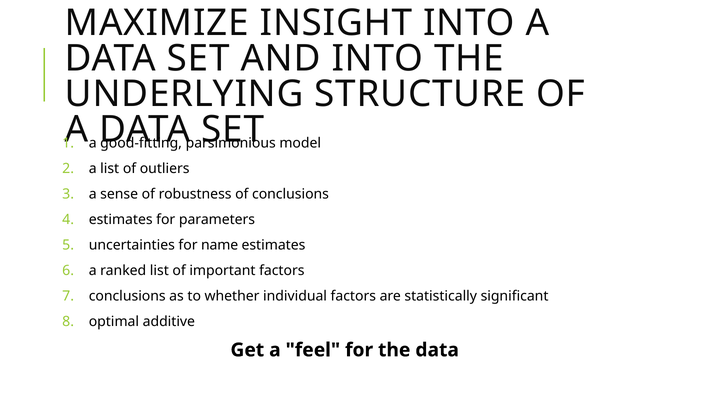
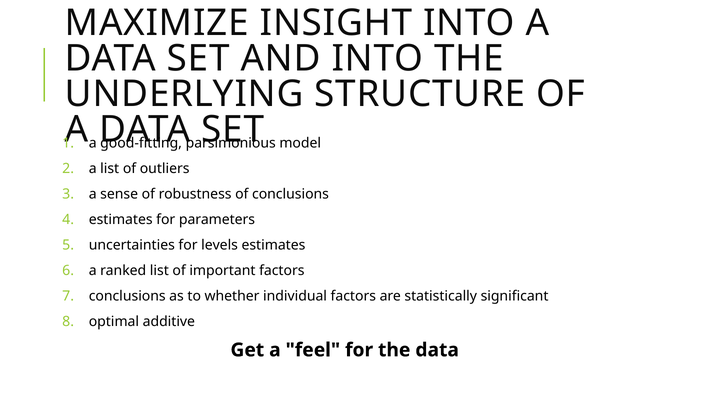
name: name -> levels
